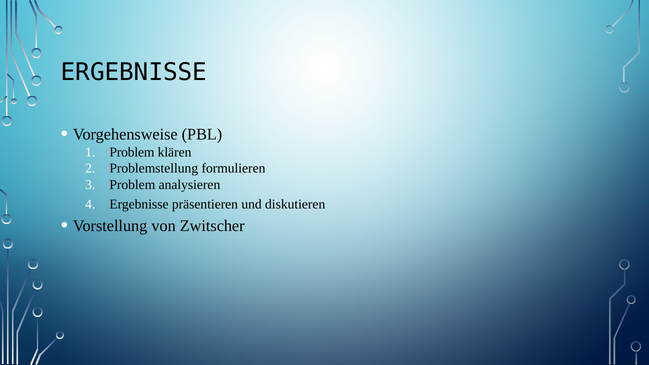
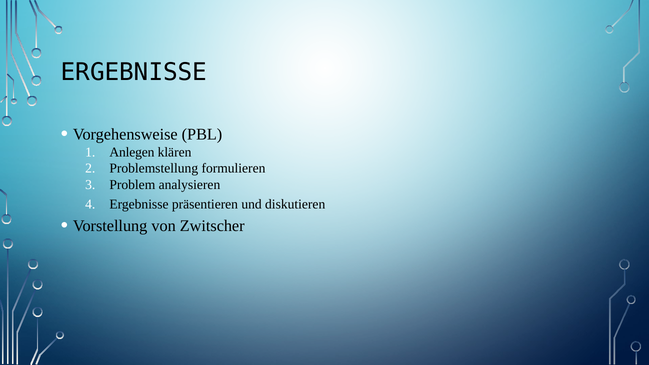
Problem at (132, 152): Problem -> Anlegen
